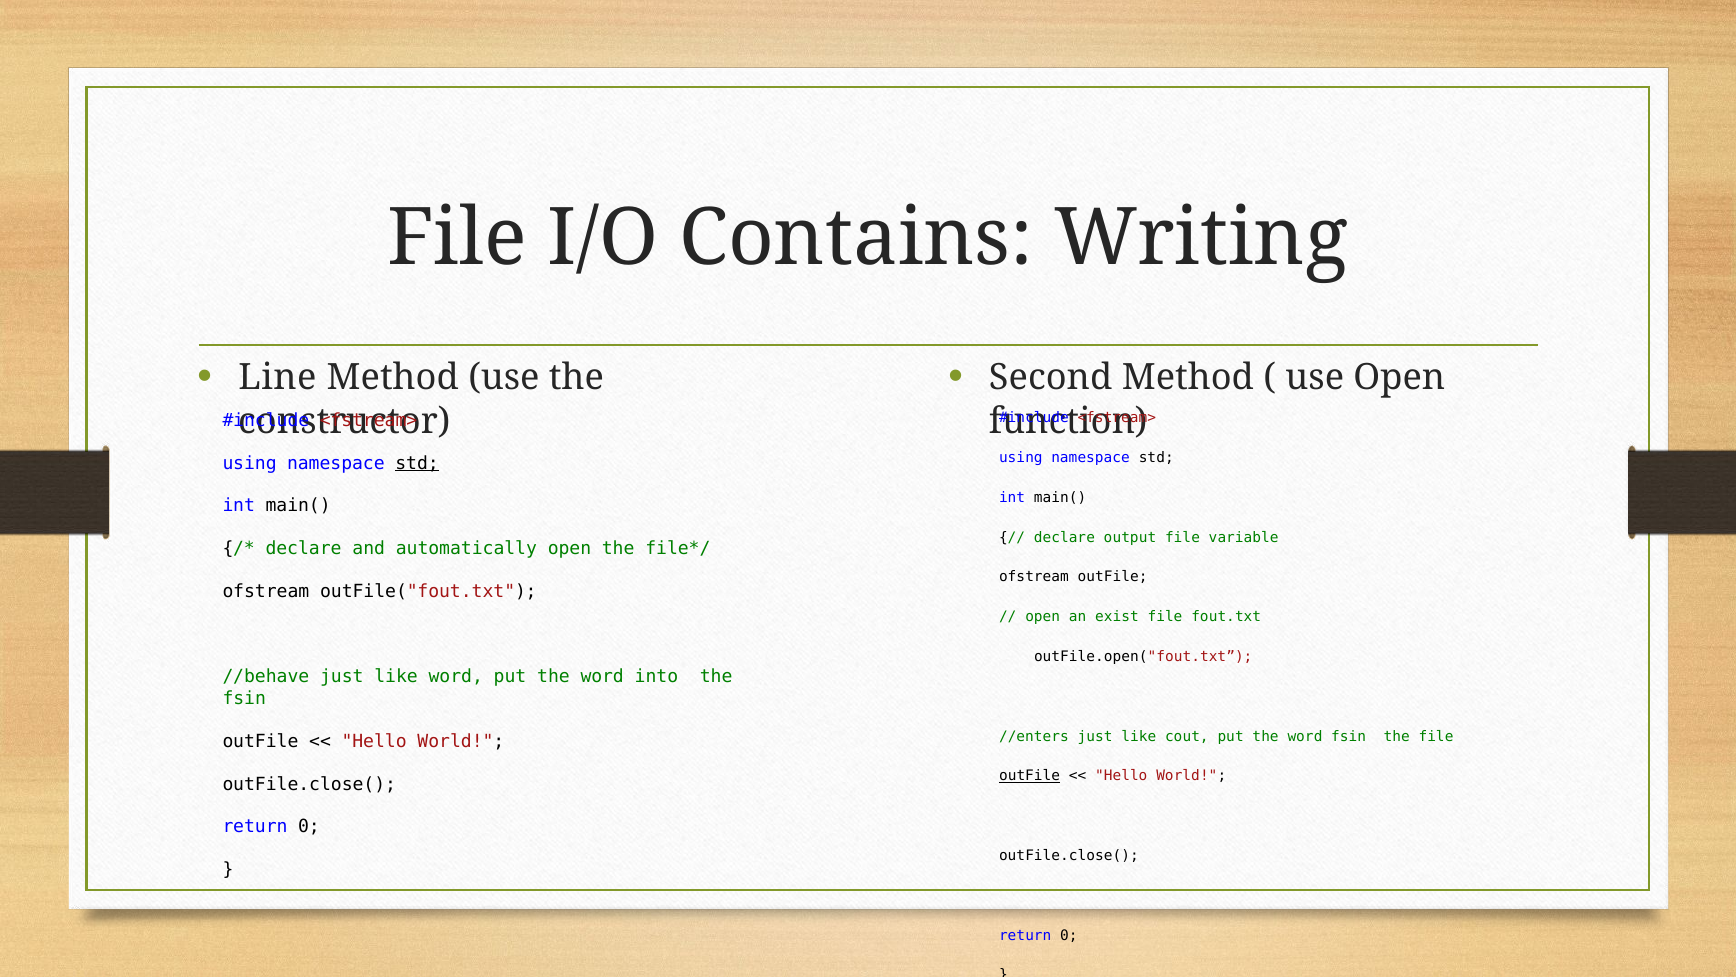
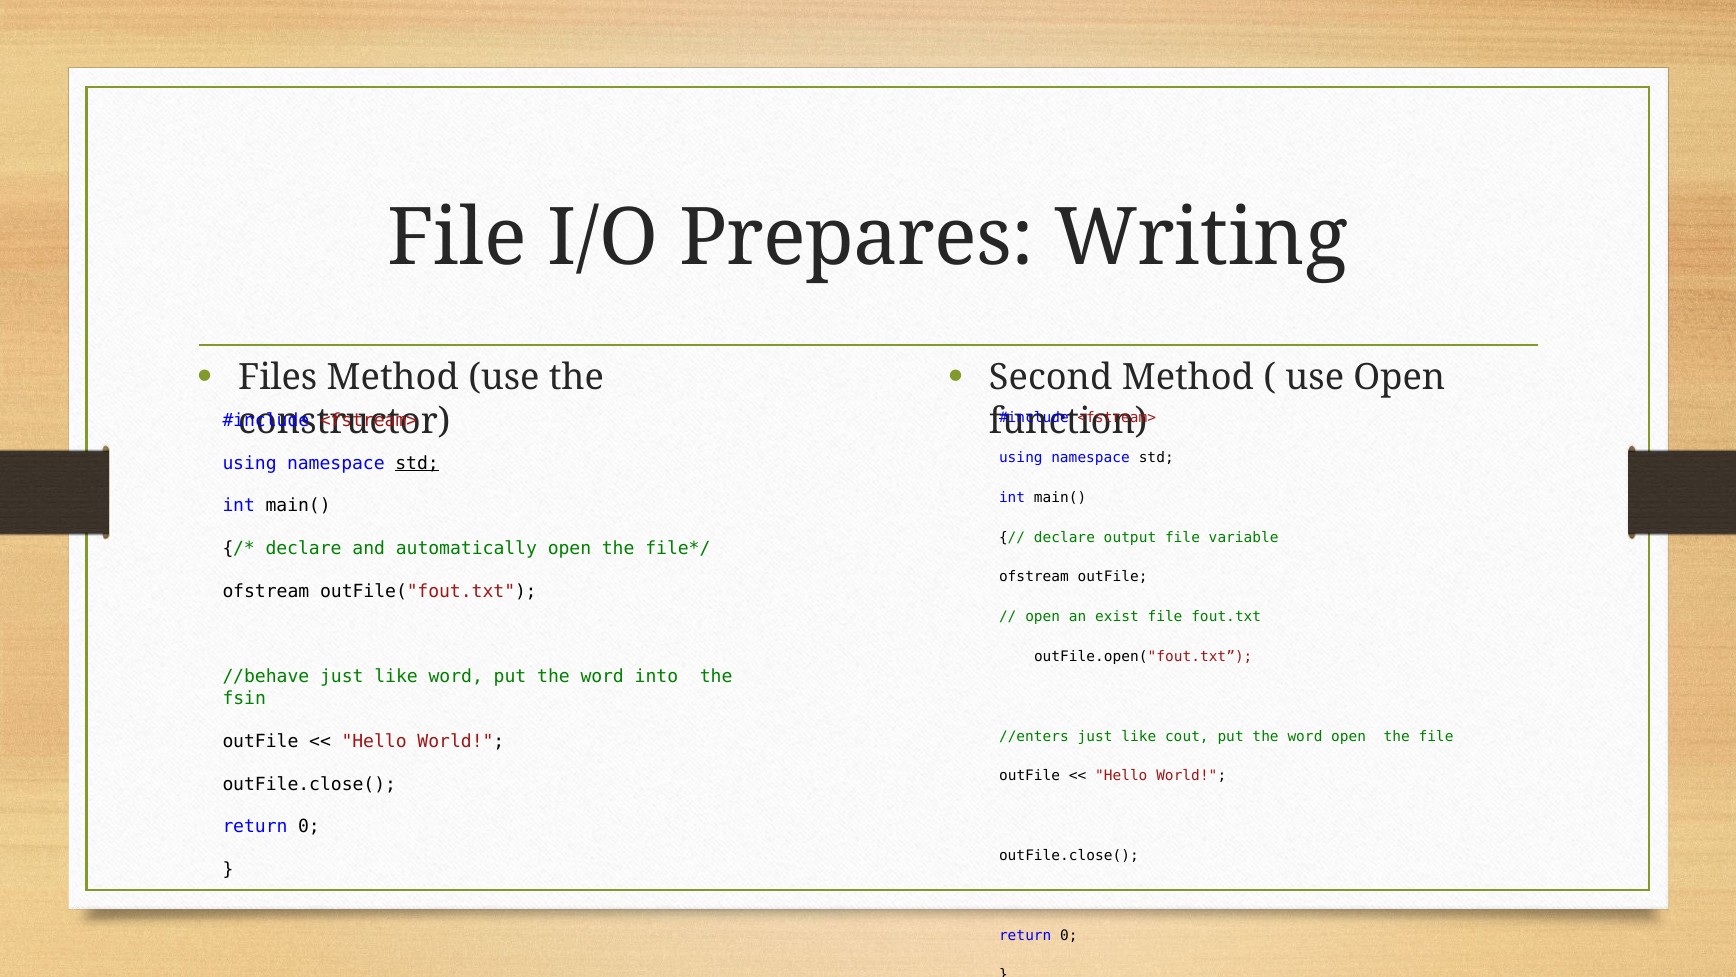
Contains: Contains -> Prepares
Line: Line -> Files
word fsin: fsin -> open
outFile at (1030, 776) underline: present -> none
